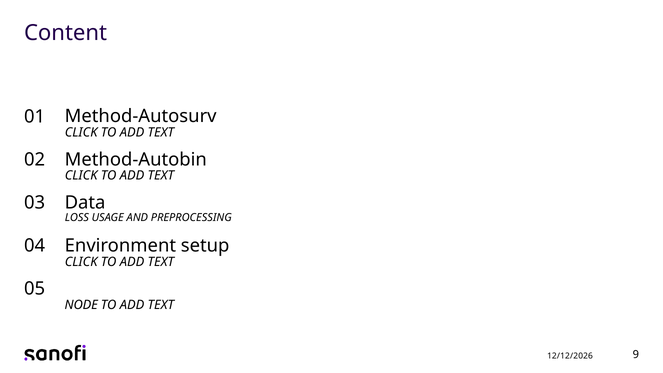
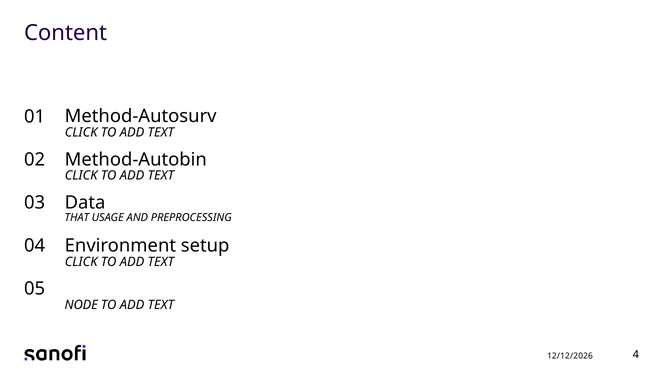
LOSS: LOSS -> THAT
9: 9 -> 4
